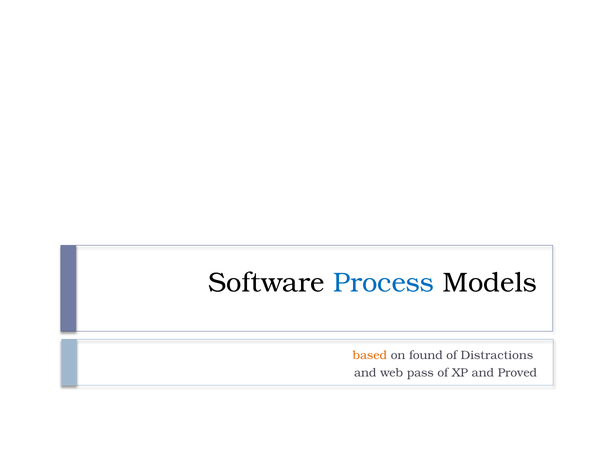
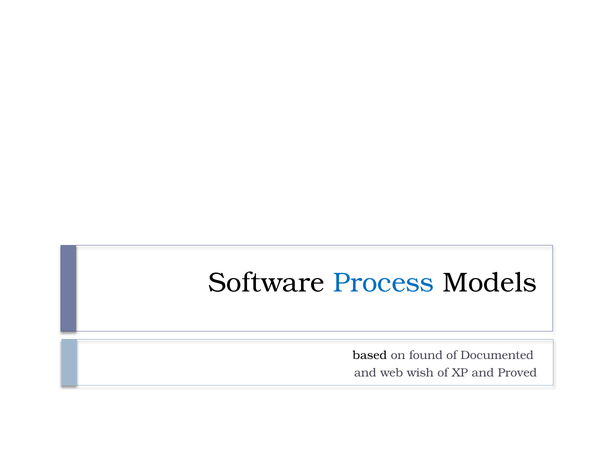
based colour: orange -> black
Distractions: Distractions -> Documented
pass: pass -> wish
